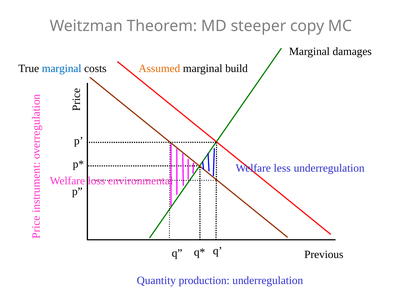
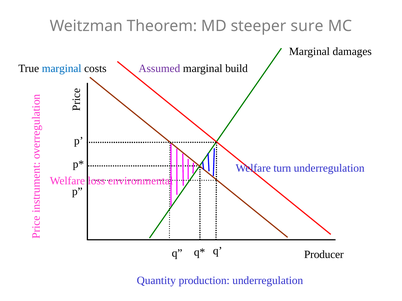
copy: copy -> sure
Assumed colour: orange -> purple
less: less -> turn
Previous: Previous -> Producer
